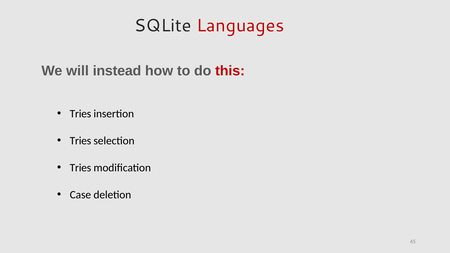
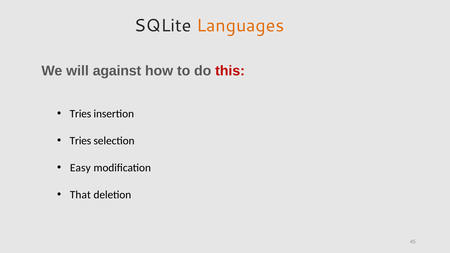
Languages colour: red -> orange
instead: instead -> against
Tries at (80, 168): Tries -> Easy
Case: Case -> That
